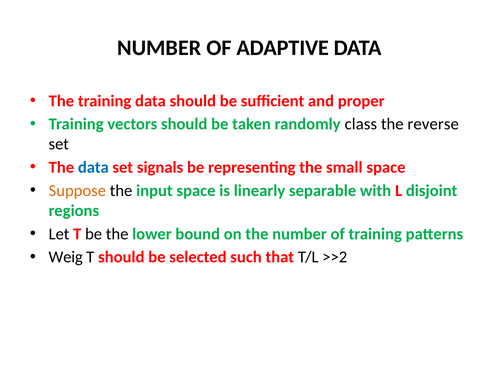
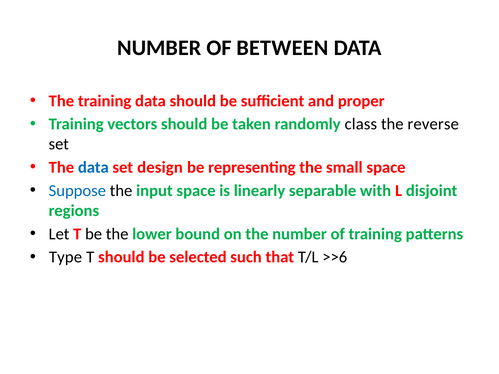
ADAPTIVE: ADAPTIVE -> BETWEEN
signals: signals -> design
Suppose colour: orange -> blue
Weig: Weig -> Type
>>2: >>2 -> >>6
